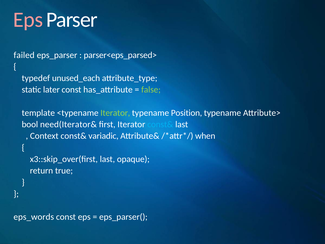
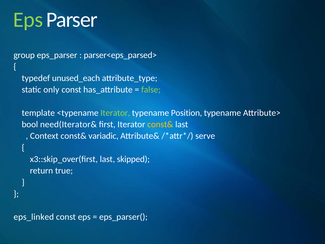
Eps at (28, 20) colour: pink -> light green
failed: failed -> group
later: later -> only
const& at (160, 124) colour: light blue -> yellow
when: when -> serve
opaque: opaque -> skipped
eps_words: eps_words -> eps_linked
